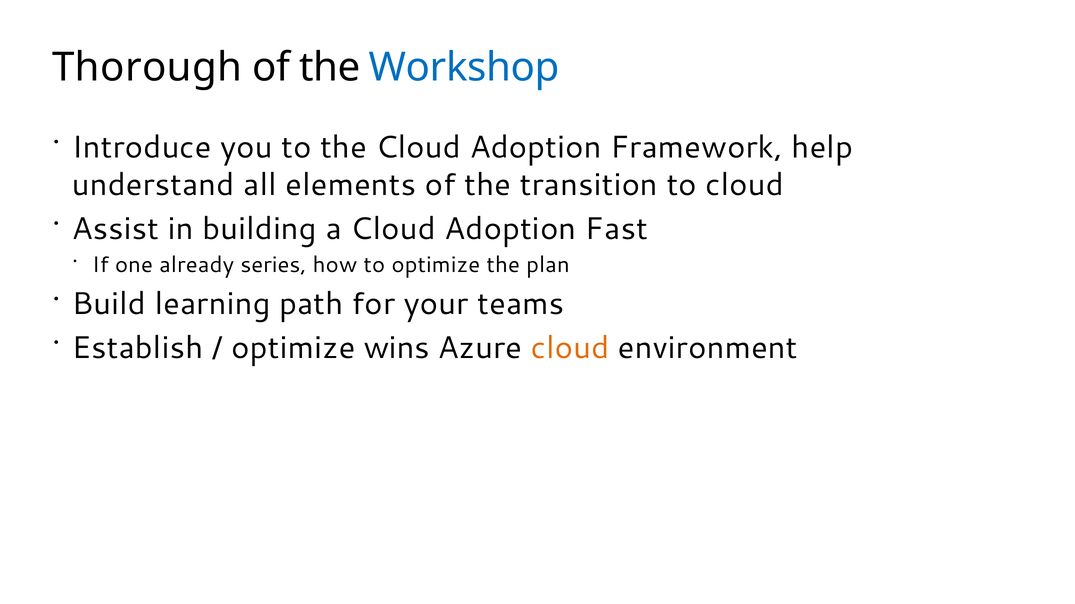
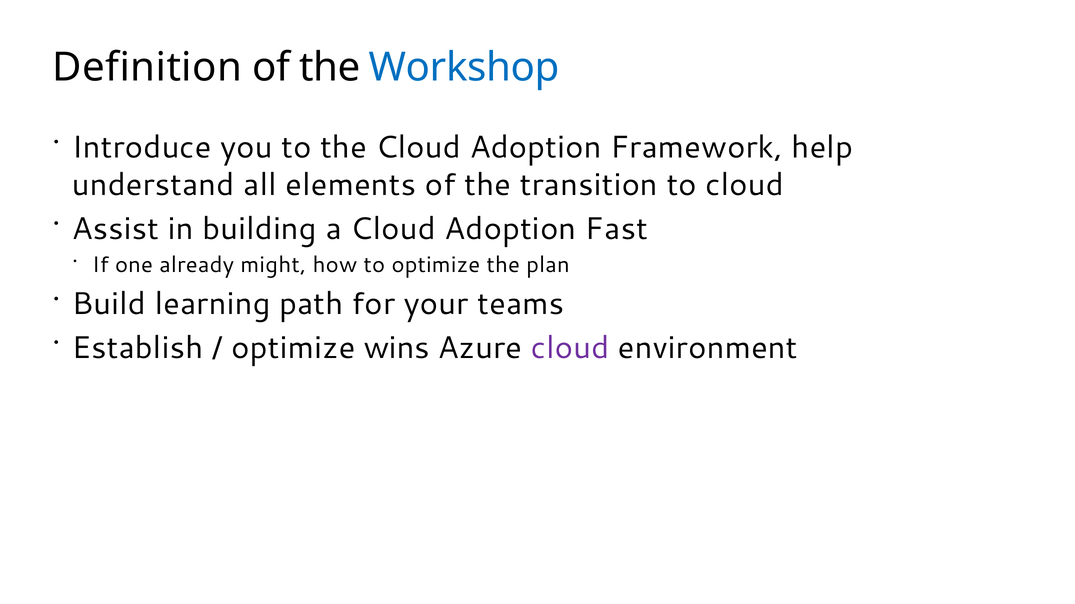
Thorough: Thorough -> Definition
series: series -> might
cloud at (570, 348) colour: orange -> purple
